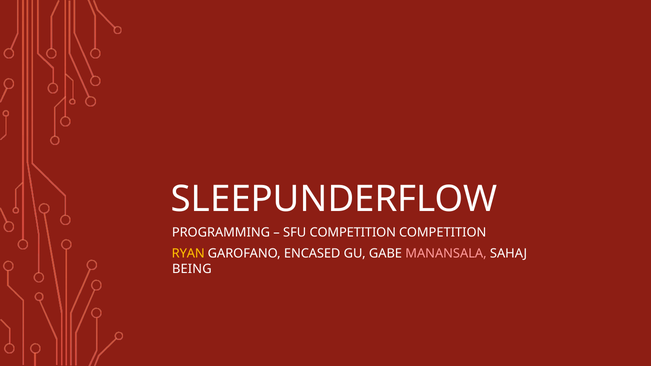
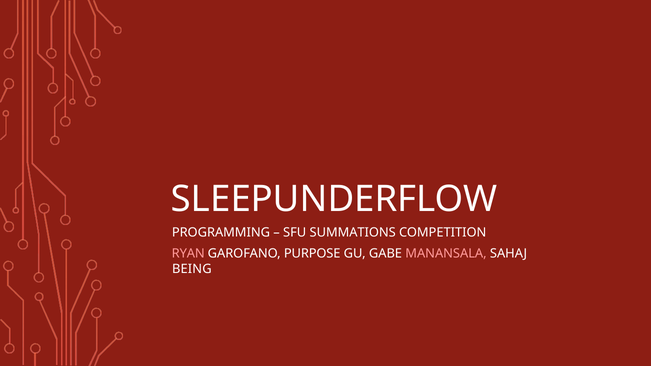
SFU COMPETITION: COMPETITION -> SUMMATIONS
RYAN colour: yellow -> pink
ENCASED: ENCASED -> PURPOSE
